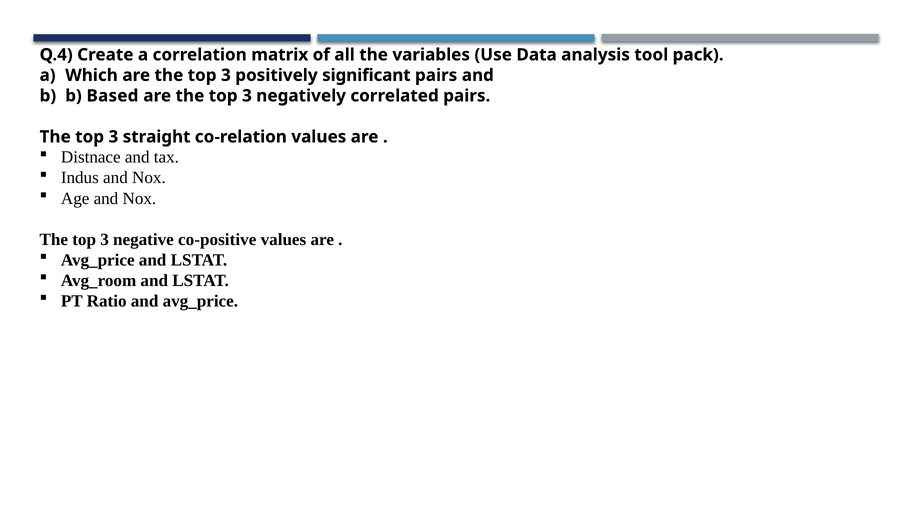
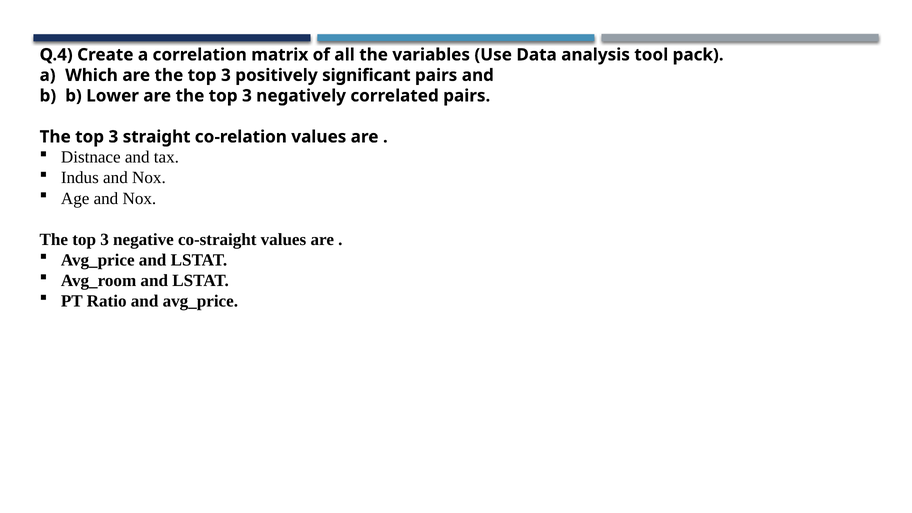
Based: Based -> Lower
co-positive: co-positive -> co-straight
